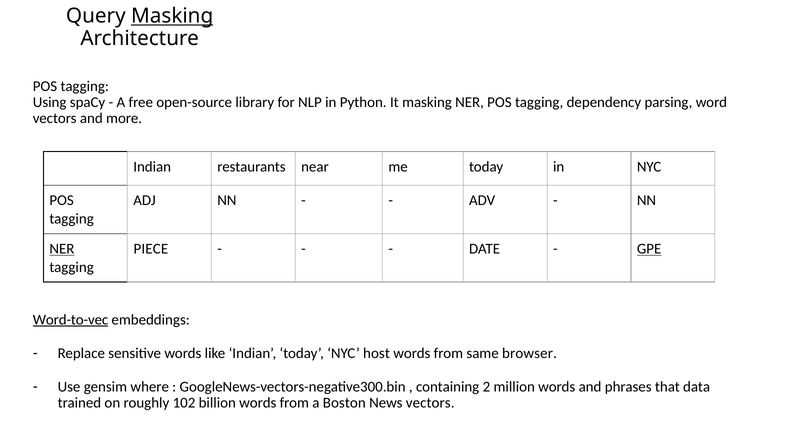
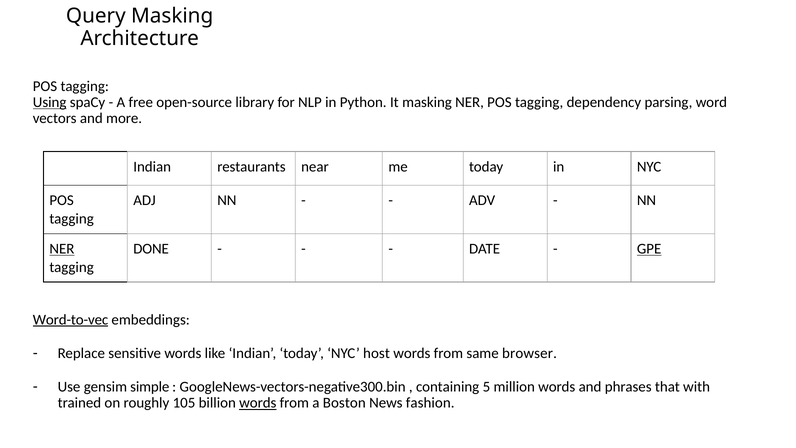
Masking at (172, 16) underline: present -> none
Using underline: none -> present
PIECE: PIECE -> DONE
where: where -> simple
2: 2 -> 5
data: data -> with
102: 102 -> 105
words at (258, 403) underline: none -> present
News vectors: vectors -> fashion
